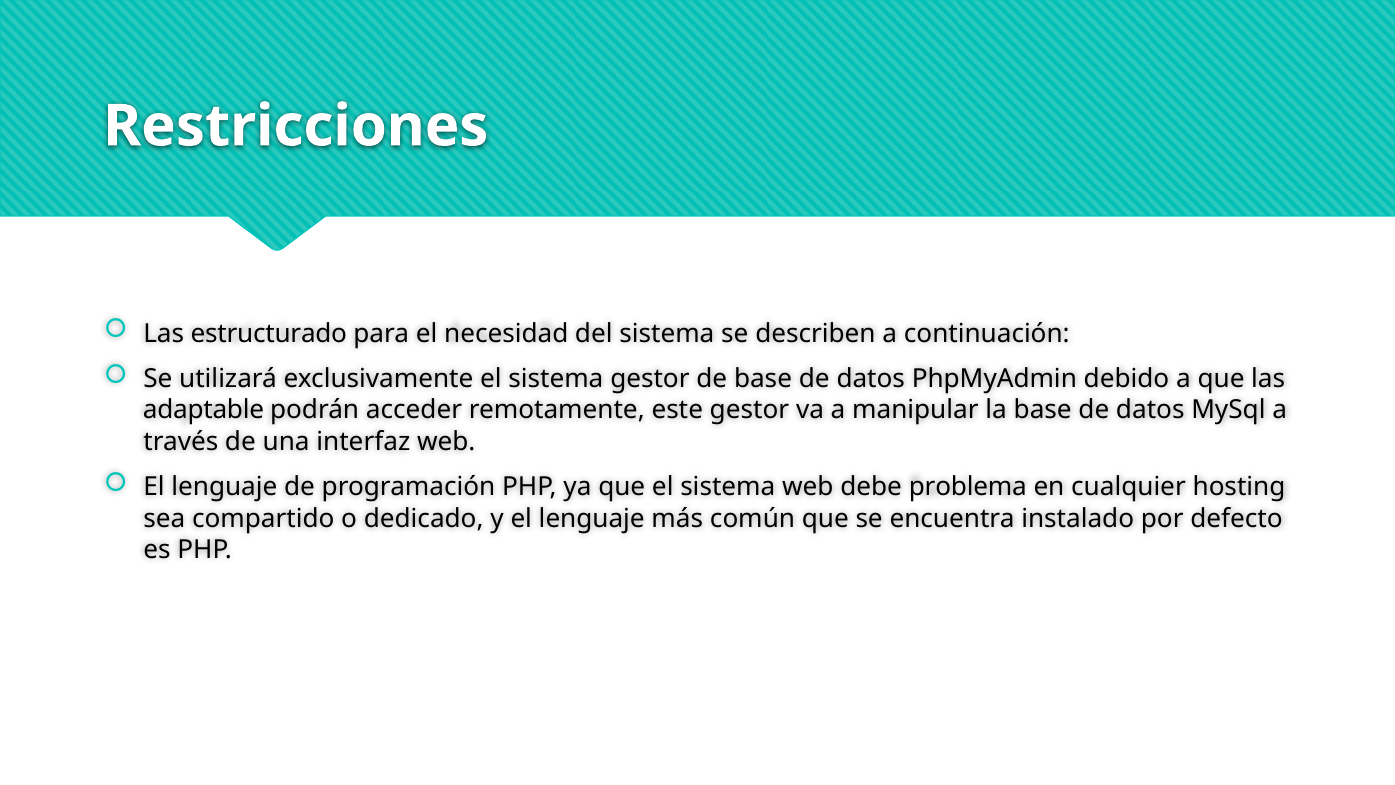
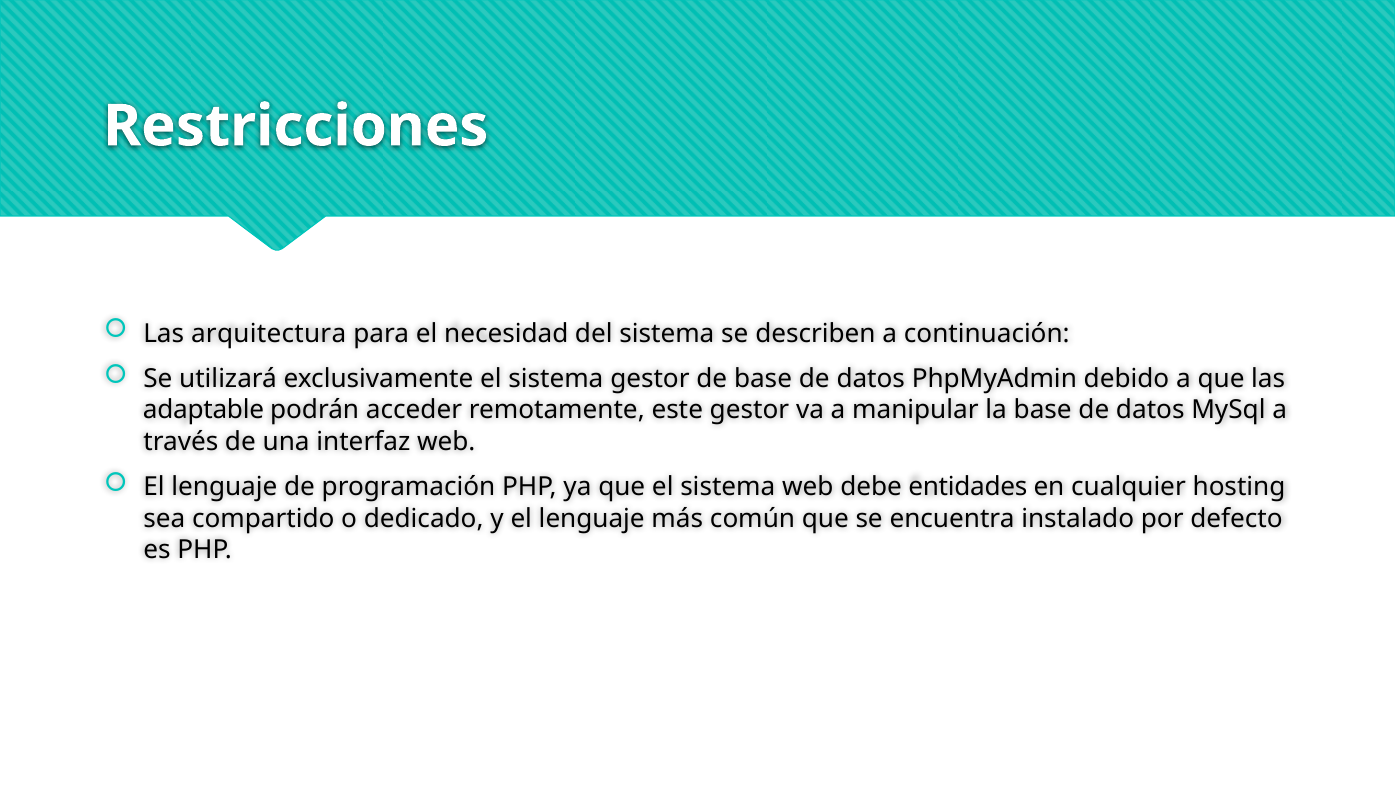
estructurado: estructurado -> arquitectura
problema: problema -> entidades
